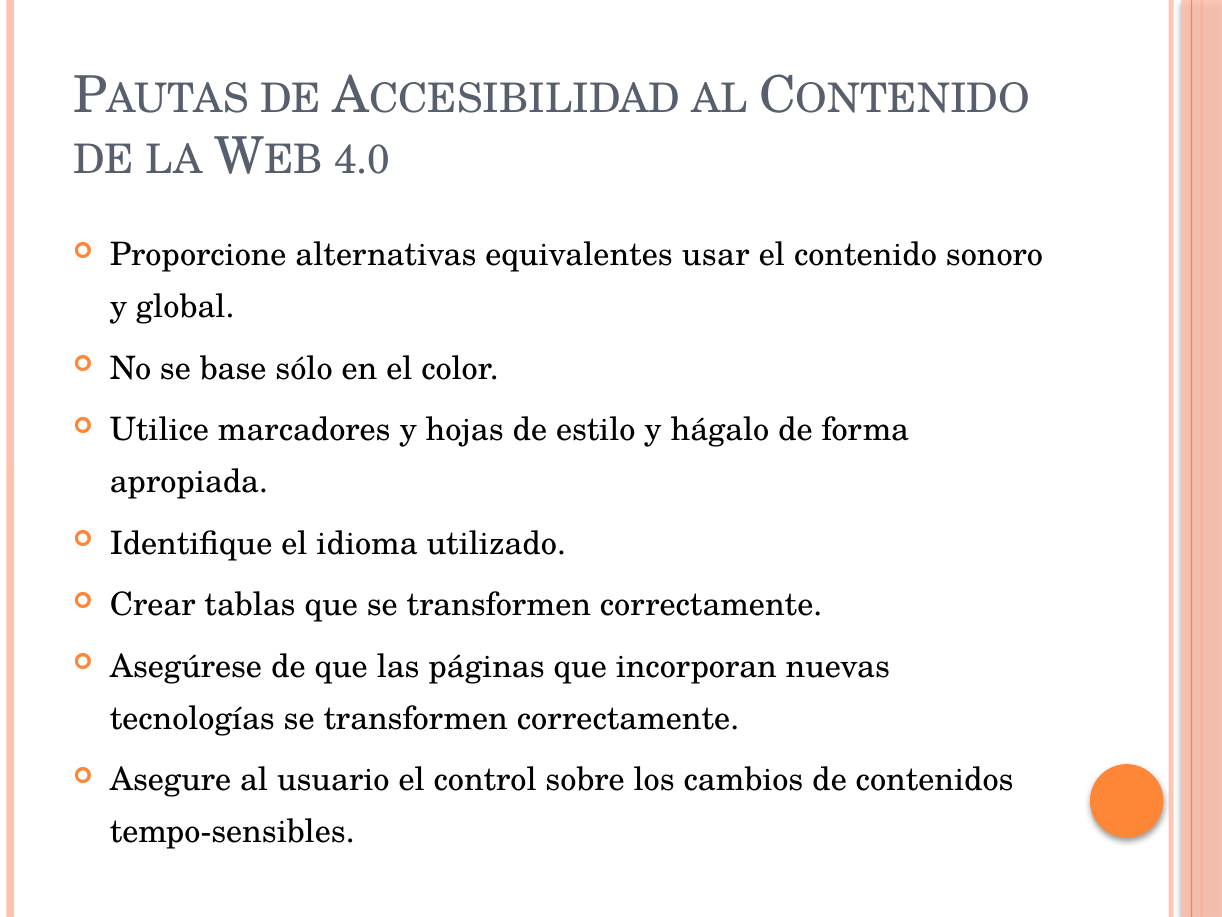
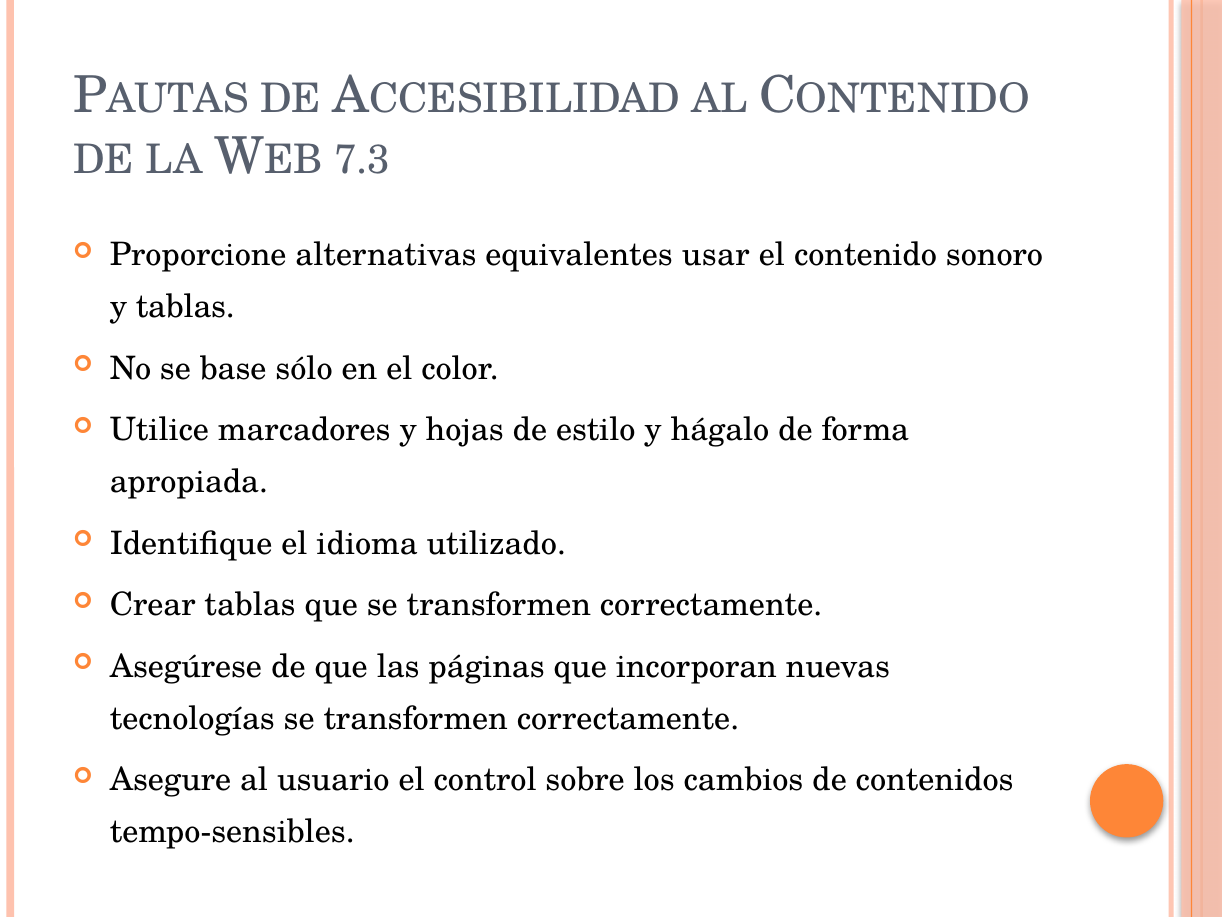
4.0: 4.0 -> 7.3
y global: global -> tablas
